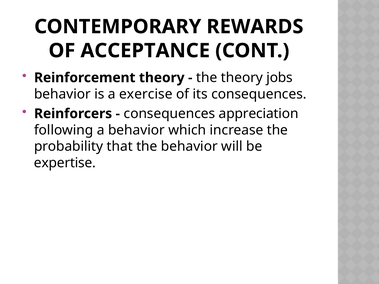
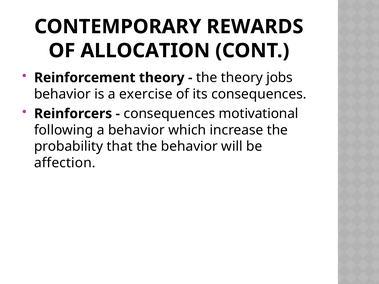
ACCEPTANCE: ACCEPTANCE -> ALLOCATION
appreciation: appreciation -> motivational
expertise: expertise -> affection
